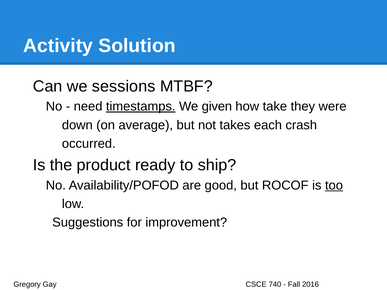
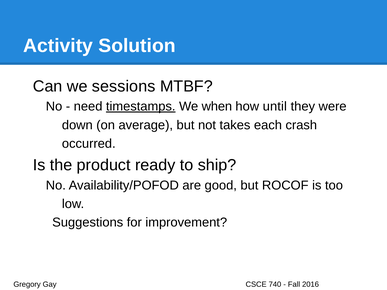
given: given -> when
take: take -> until
too underline: present -> none
